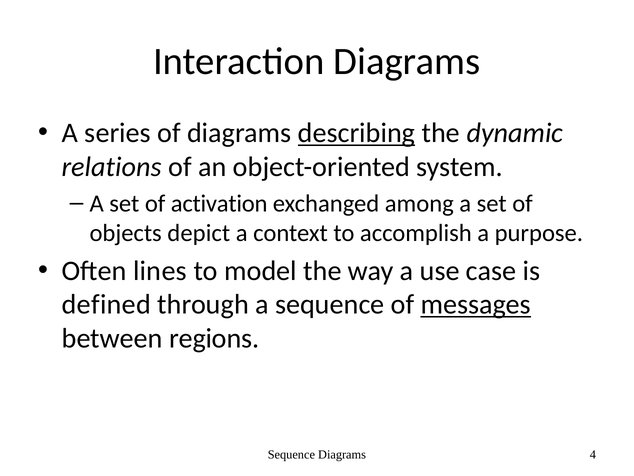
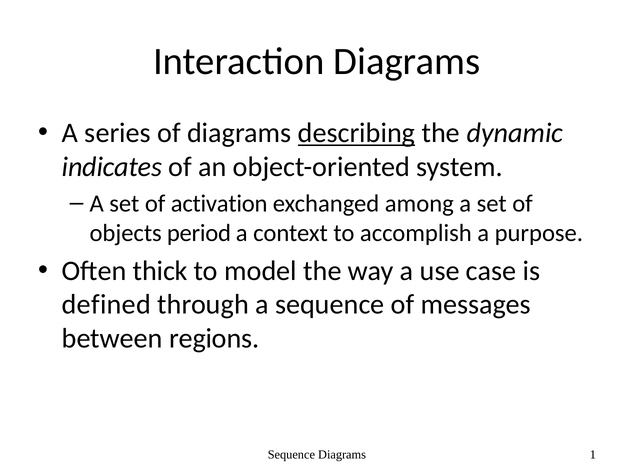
relations: relations -> indicates
depict: depict -> period
lines: lines -> thick
messages underline: present -> none
4: 4 -> 1
